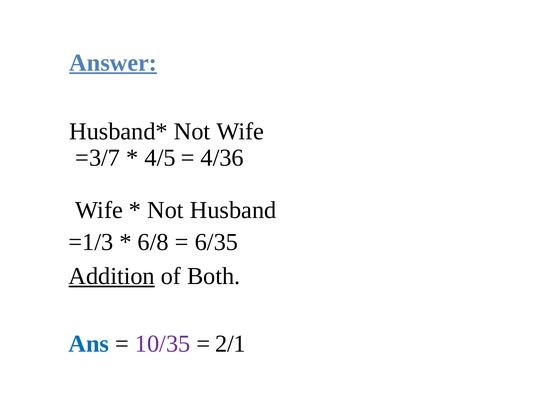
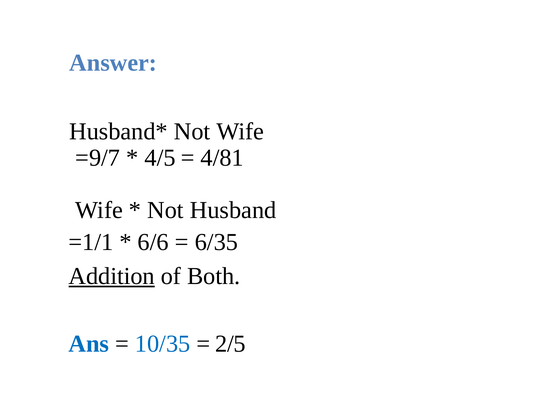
Answer underline: present -> none
=3/7: =3/7 -> =9/7
4/36: 4/36 -> 4/81
=1/3: =1/3 -> =1/1
6/8: 6/8 -> 6/6
10/35 colour: purple -> blue
2/1: 2/1 -> 2/5
